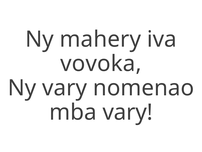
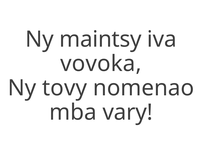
mahery: mahery -> maintsy
Ny vary: vary -> tovy
